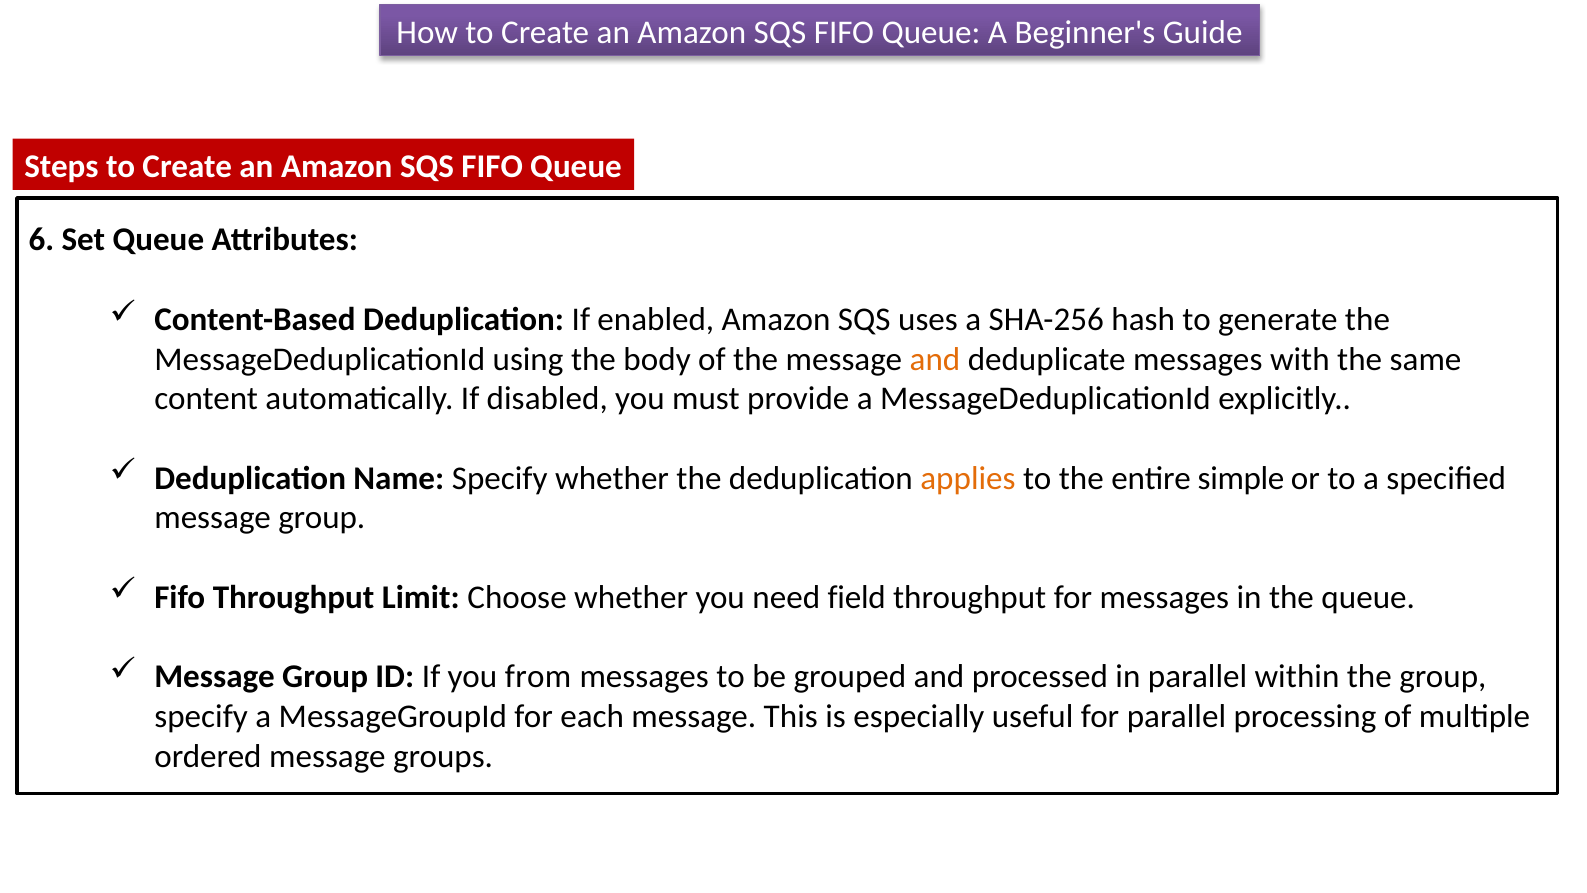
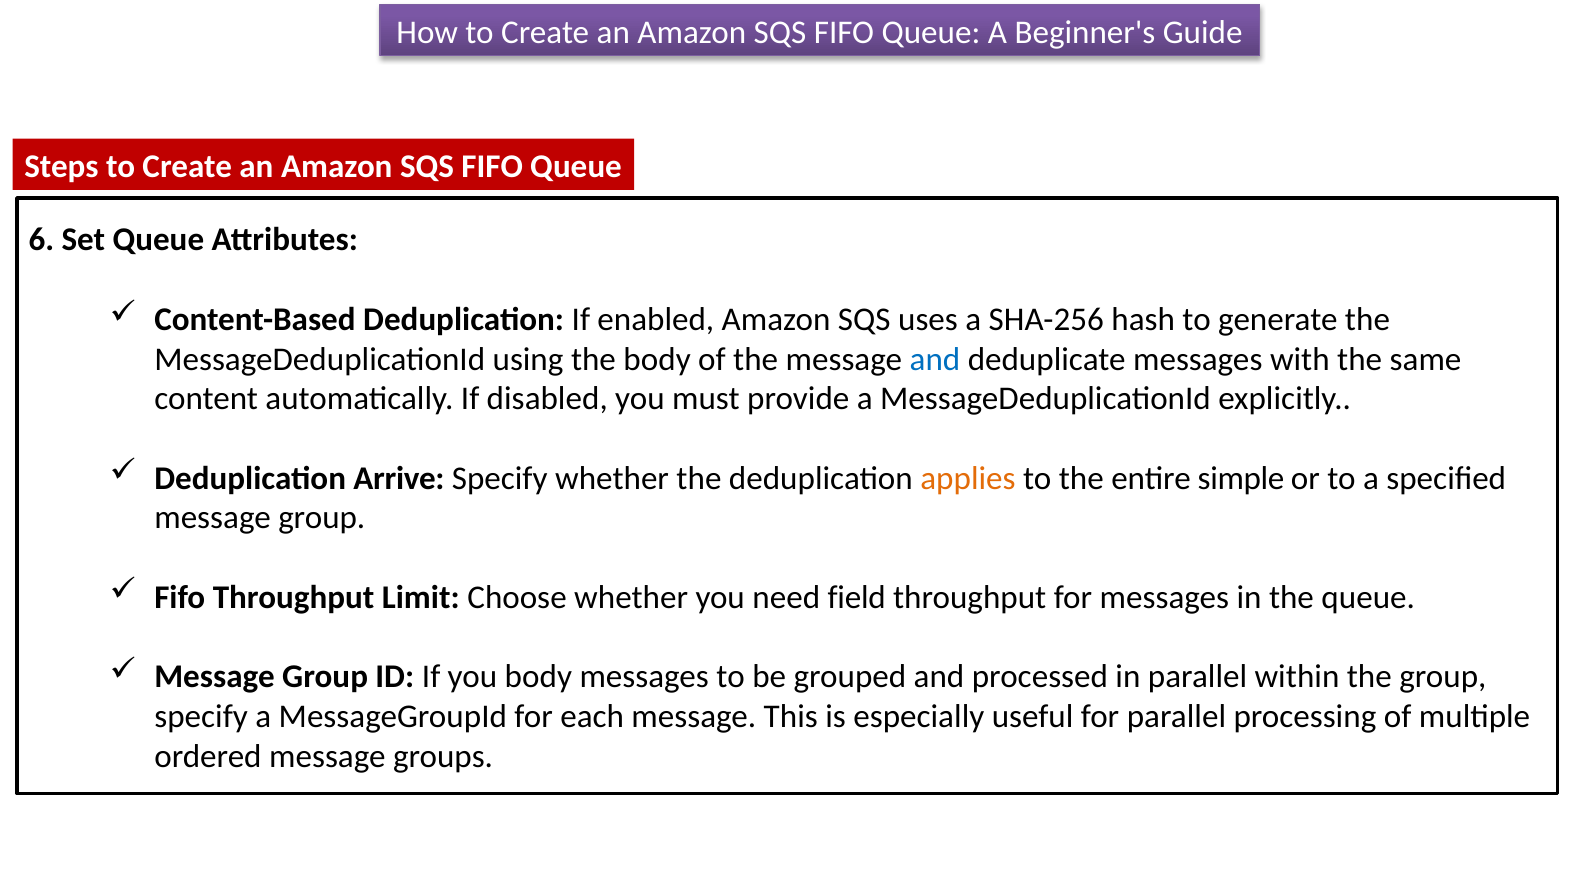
and at (935, 359) colour: orange -> blue
Name: Name -> Arrive
you from: from -> body
